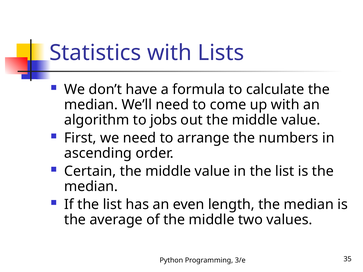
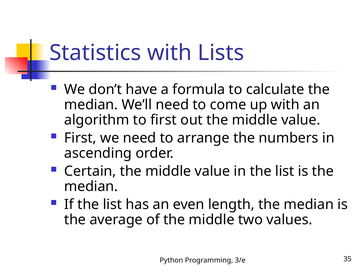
to jobs: jobs -> first
